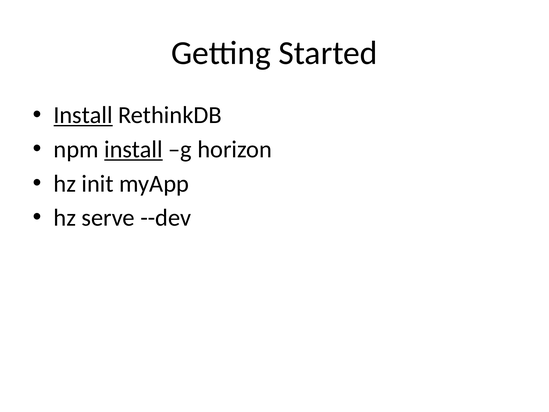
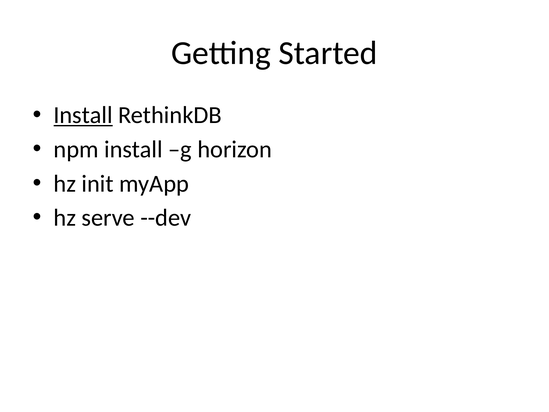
install at (133, 149) underline: present -> none
